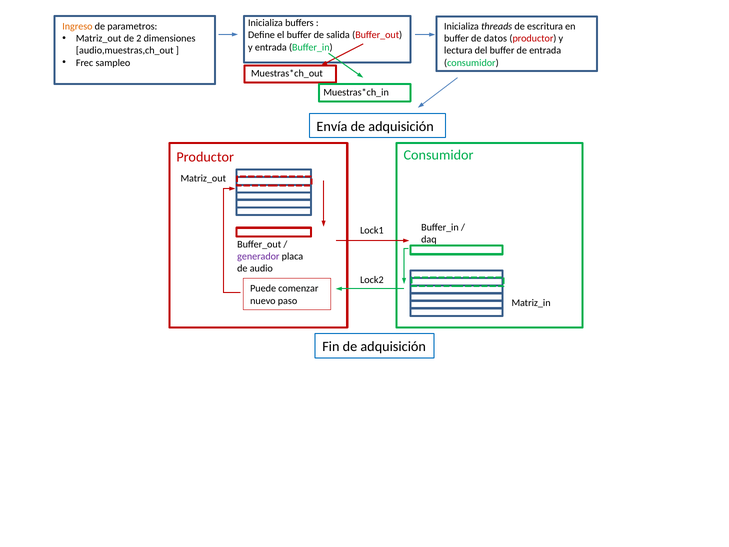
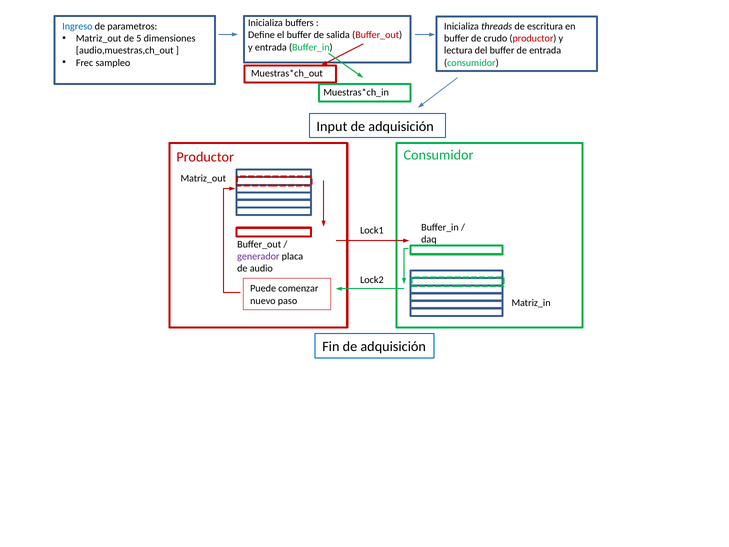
Ingreso colour: orange -> blue
2: 2 -> 5
datos: datos -> crudo
Envía: Envía -> Input
